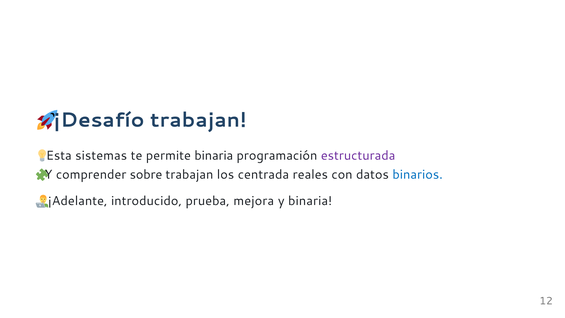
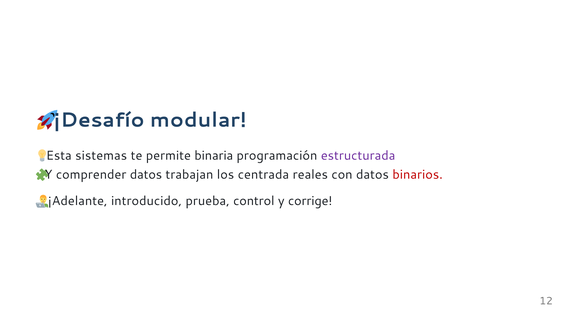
¡Desafío trabajan: trabajan -> modular
comprender sobre: sobre -> datos
binarios colour: blue -> red
mejora: mejora -> control
y binaria: binaria -> corrige
